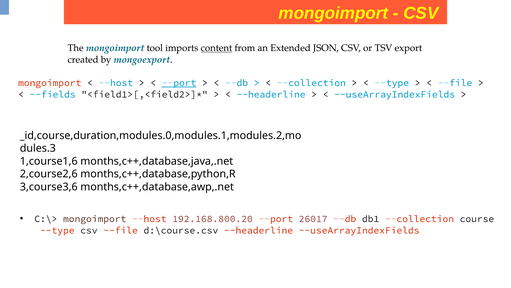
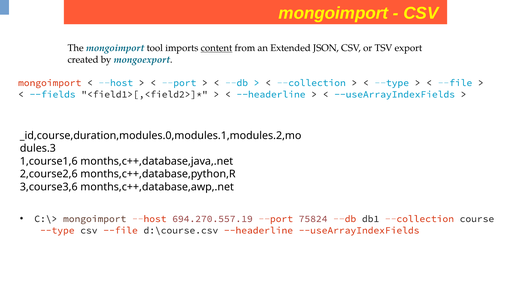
--port at (179, 83) underline: present -> none
192.168.800.20: 192.168.800.20 -> 694.270.557.19
26017: 26017 -> 75824
